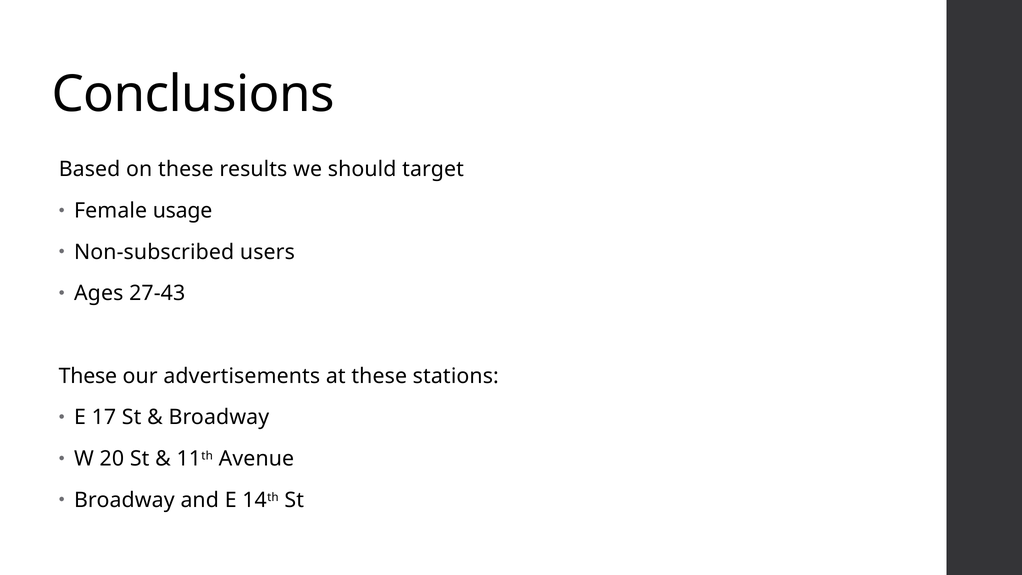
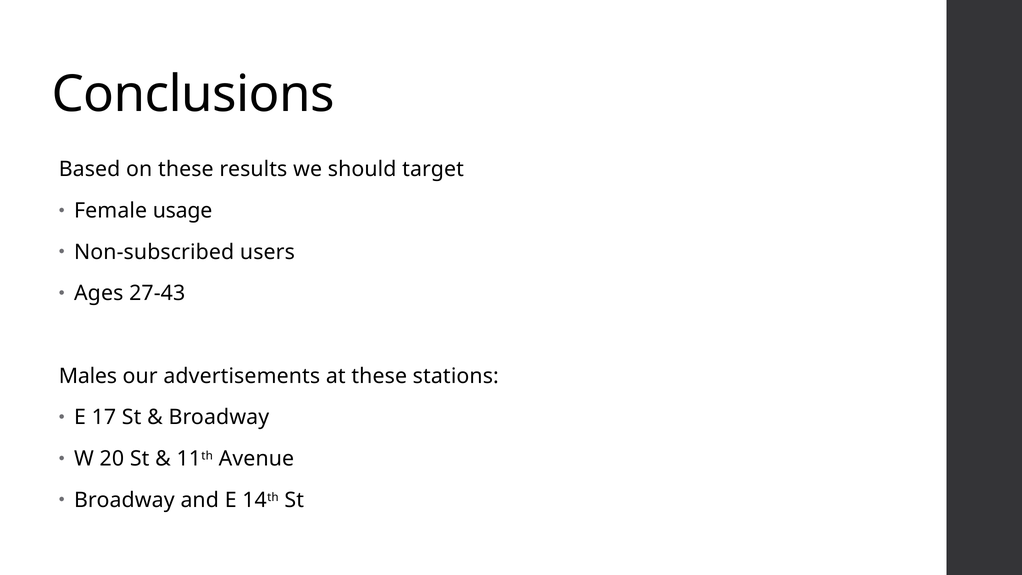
These at (88, 376): These -> Males
